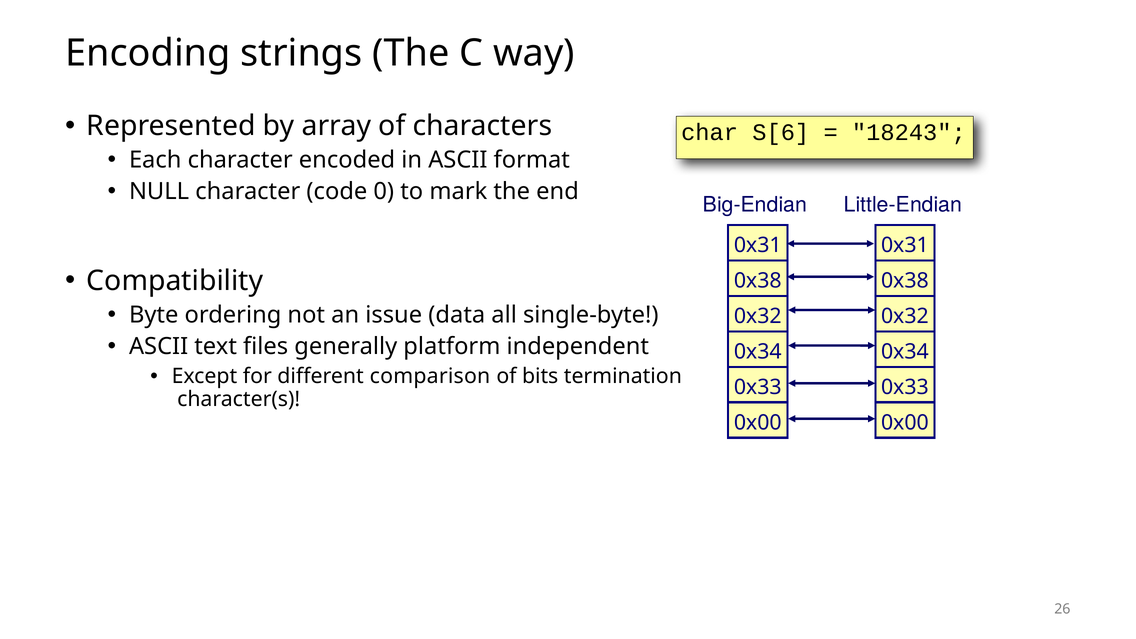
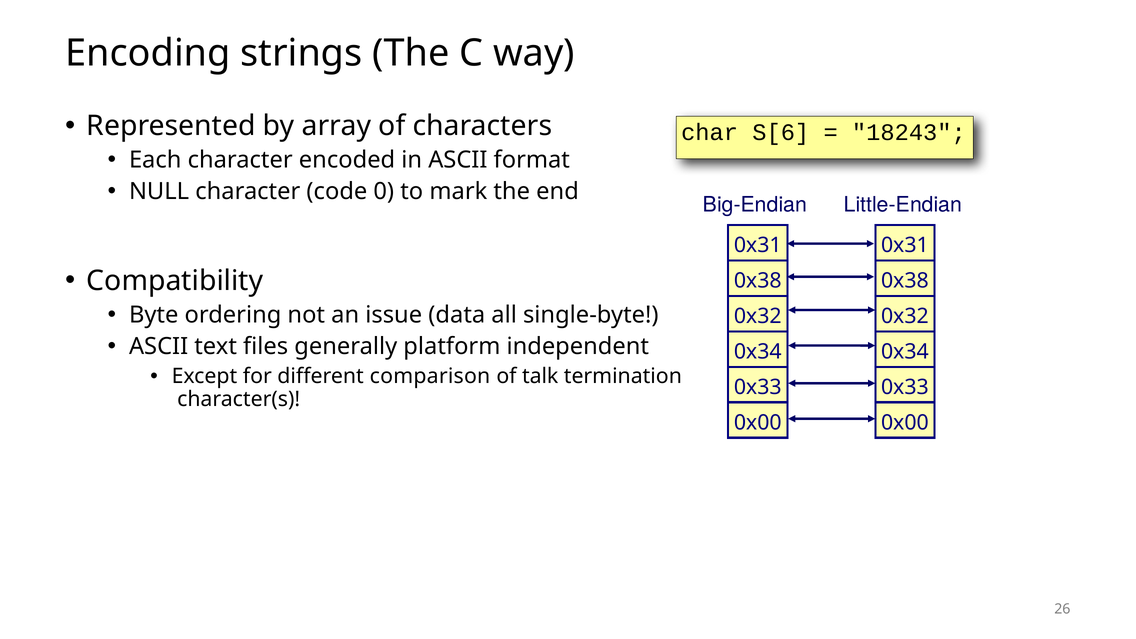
bits: bits -> talk
